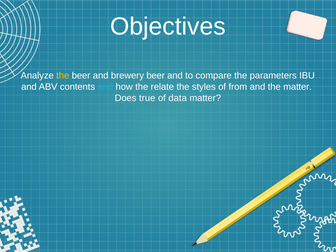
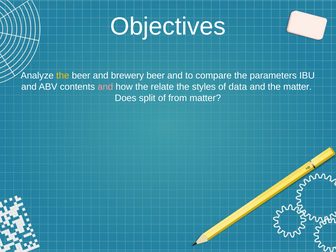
and at (105, 87) colour: light blue -> pink
from: from -> data
true: true -> split
data: data -> from
